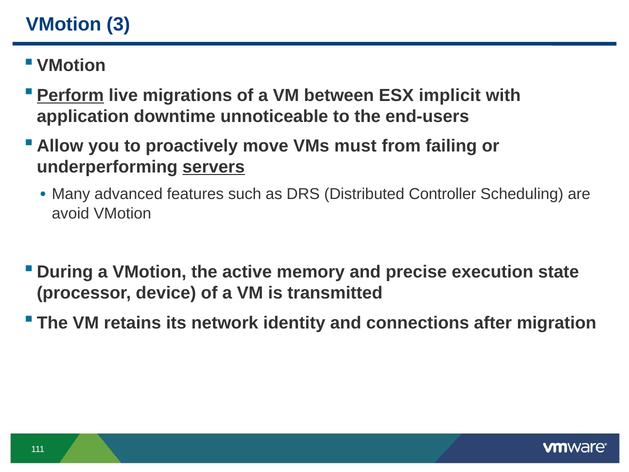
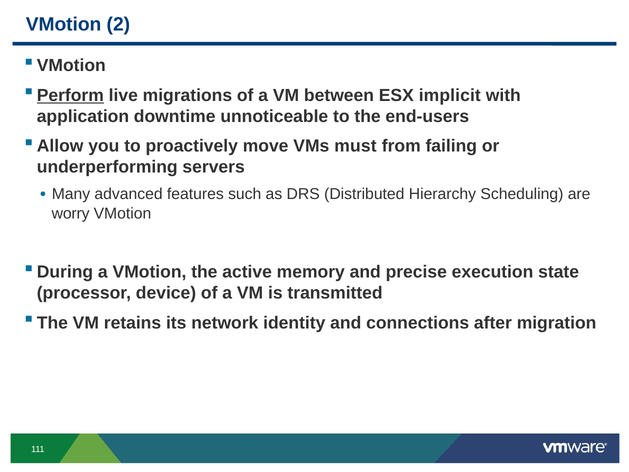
3: 3 -> 2
servers underline: present -> none
Controller: Controller -> Hierarchy
avoid: avoid -> worry
